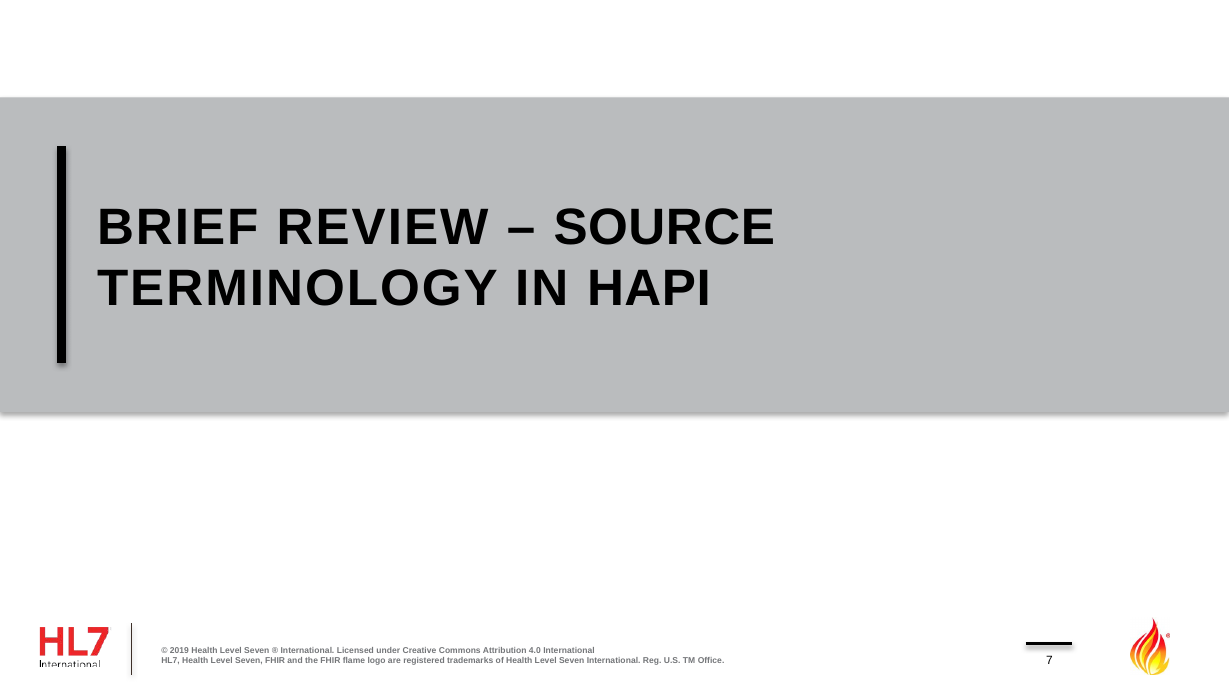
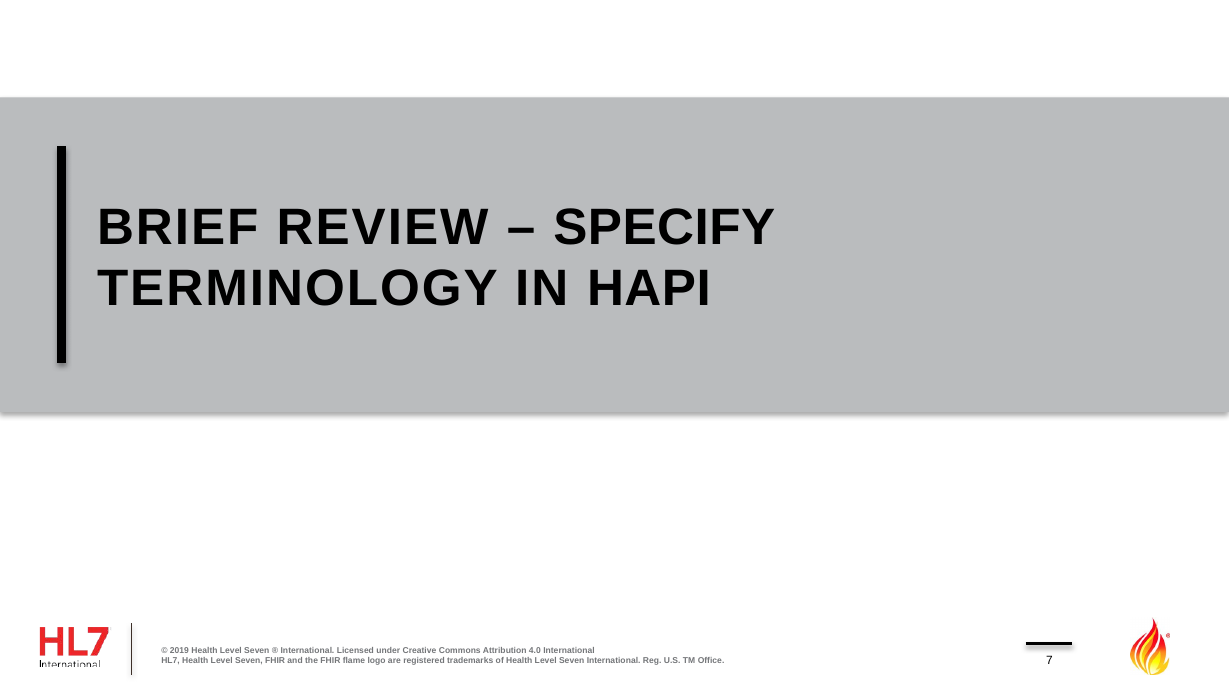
SOURCE: SOURCE -> SPECIFY
